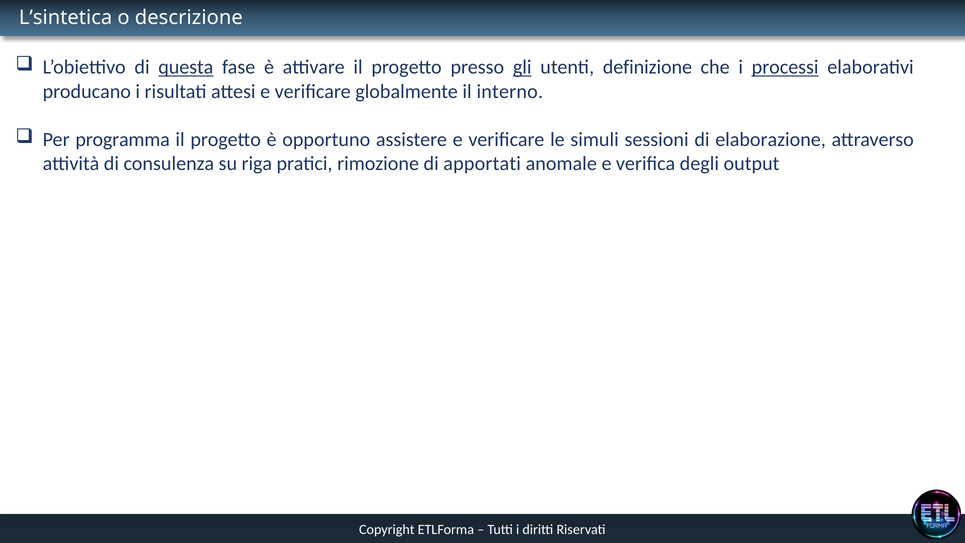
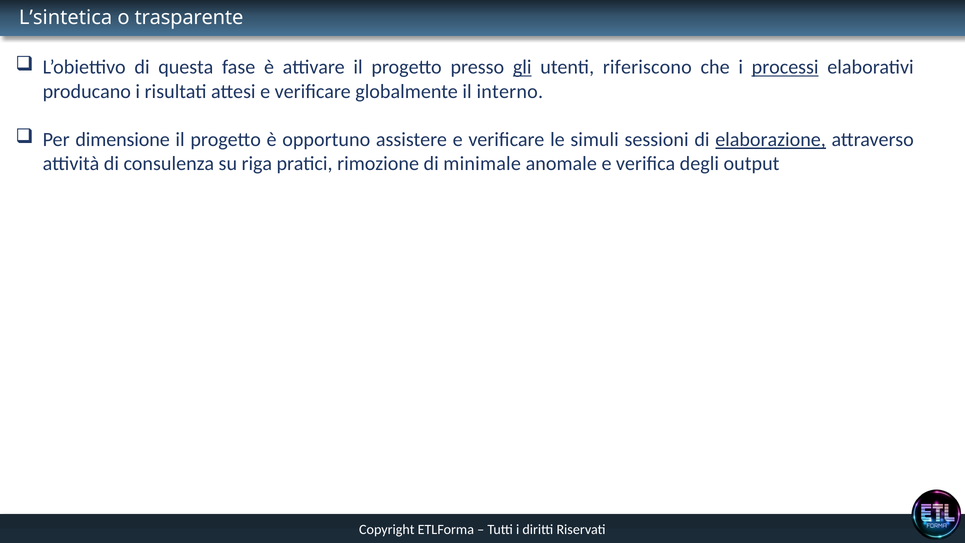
descrizione: descrizione -> trasparente
questa underline: present -> none
definizione: definizione -> riferiscono
programma: programma -> dimensione
elaborazione underline: none -> present
apportati: apportati -> minimale
